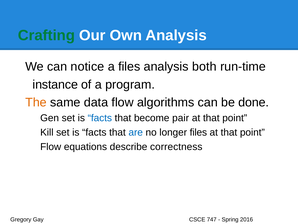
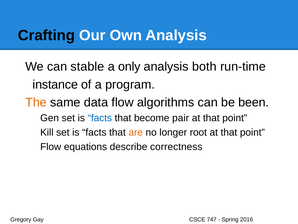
Crafting colour: green -> black
notice: notice -> stable
a files: files -> only
done: done -> been
are colour: blue -> orange
longer files: files -> root
